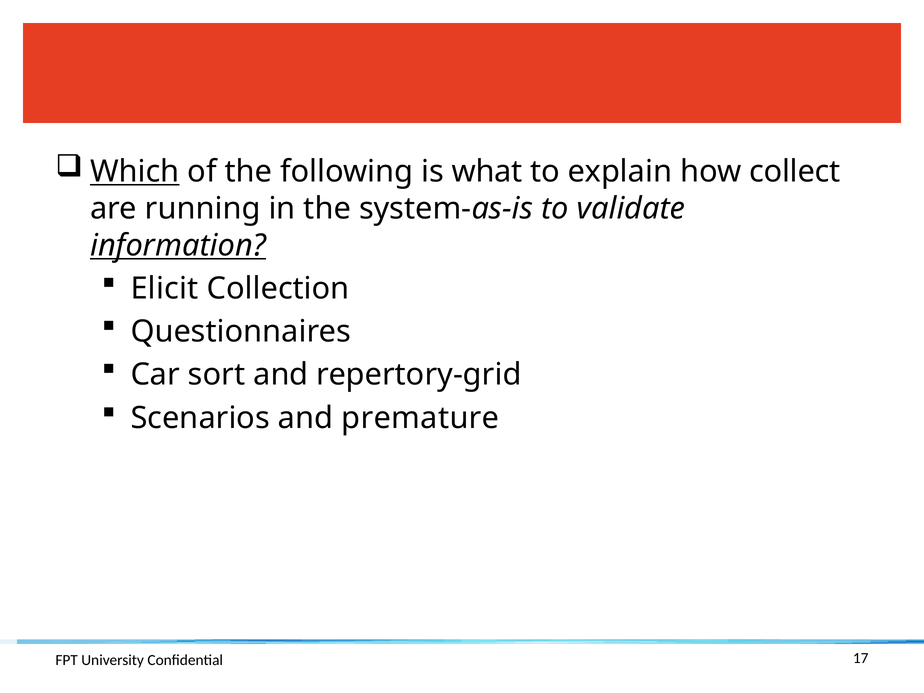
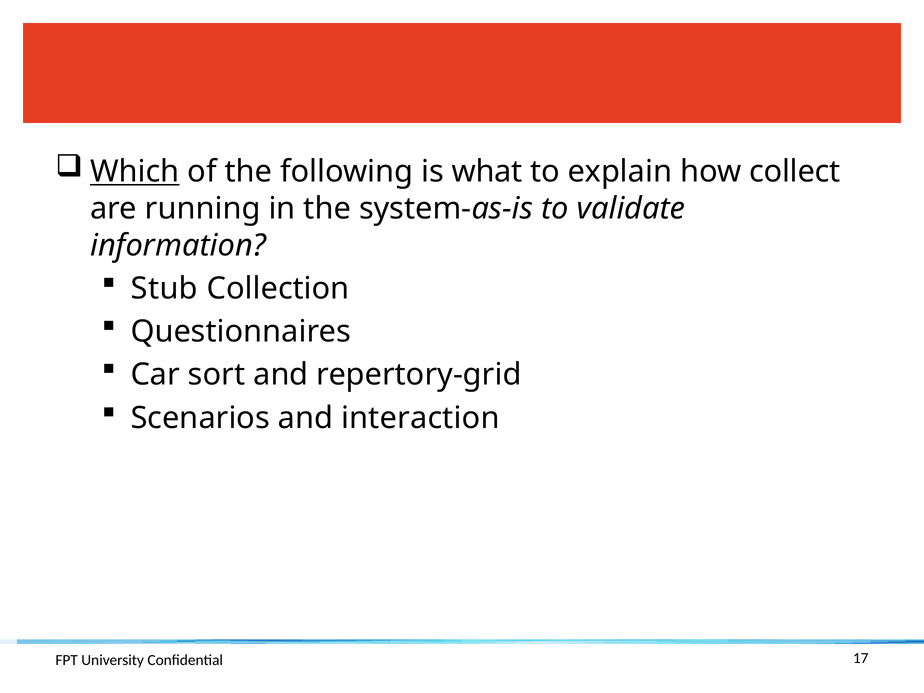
information underline: present -> none
Elicit: Elicit -> Stub
premature: premature -> interaction
